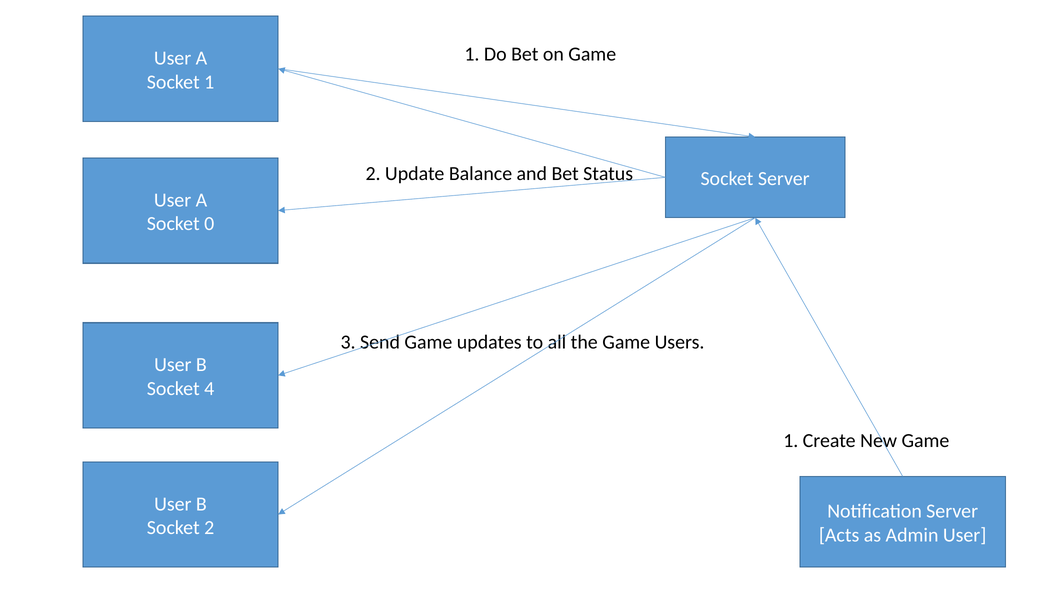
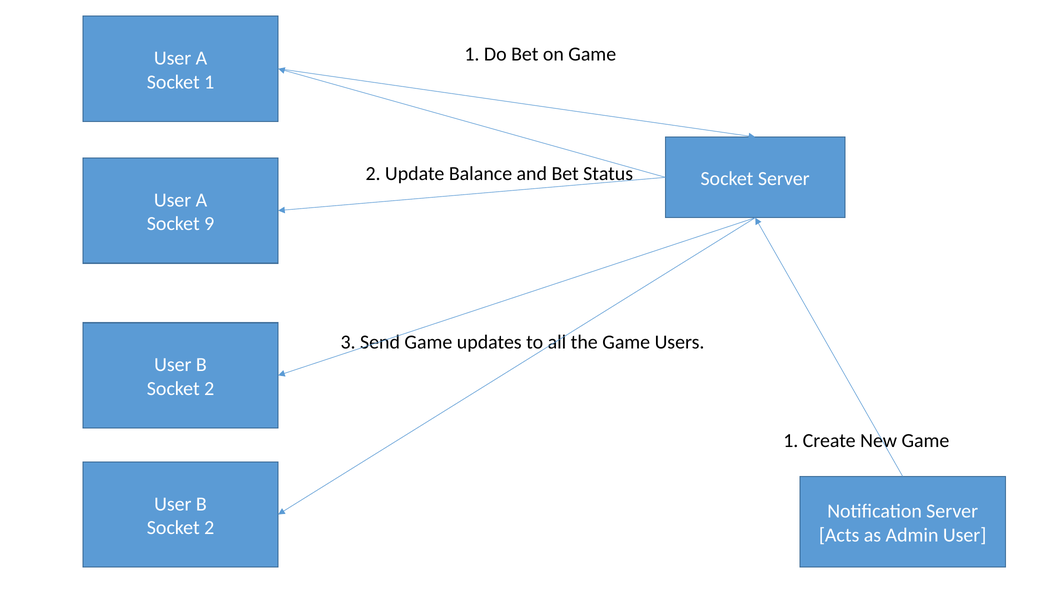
0: 0 -> 9
4 at (209, 389): 4 -> 2
